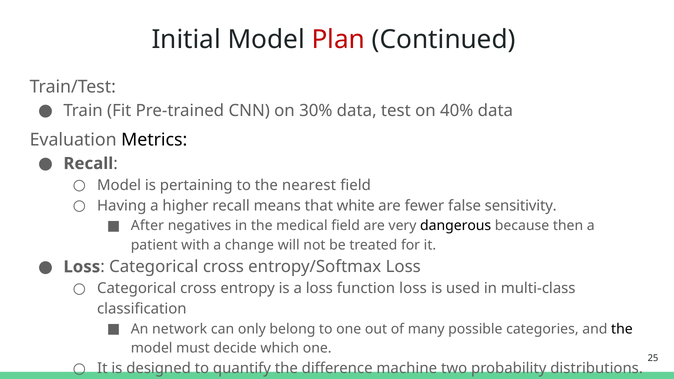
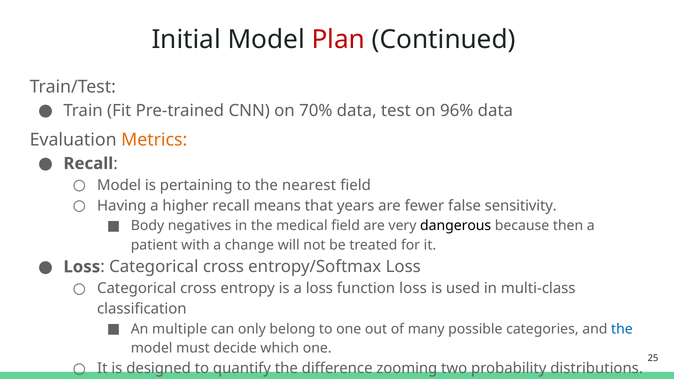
30%: 30% -> 70%
40%: 40% -> 96%
Metrics colour: black -> orange
white: white -> years
After: After -> Body
network: network -> multiple
the at (622, 329) colour: black -> blue
machine: machine -> zooming
